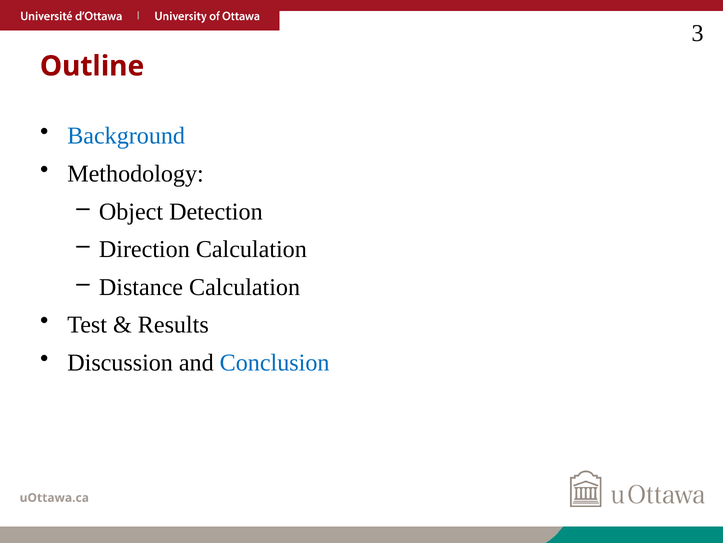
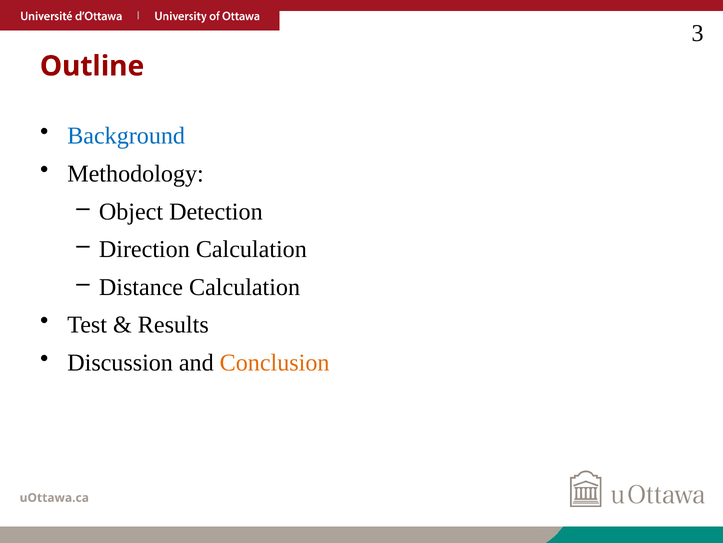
Conclusion colour: blue -> orange
